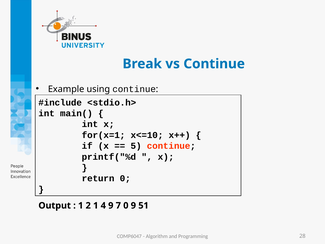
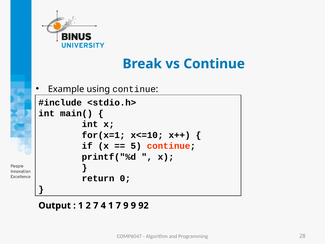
2 1: 1 -> 7
4 9: 9 -> 1
7 0: 0 -> 9
51: 51 -> 92
